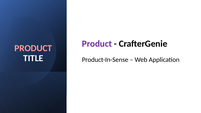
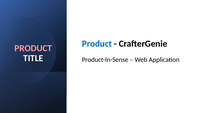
Product at (97, 44) colour: purple -> blue
